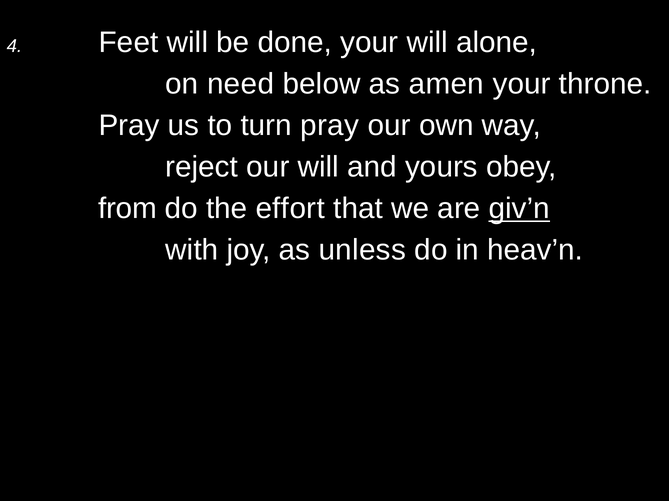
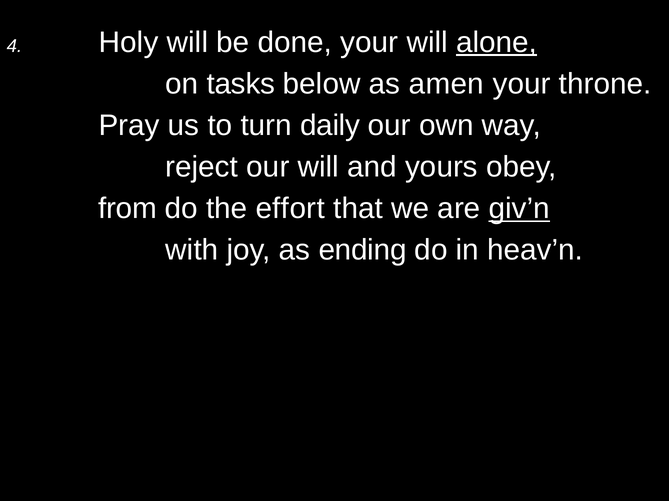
Feet: Feet -> Holy
alone underline: none -> present
need: need -> tasks
turn pray: pray -> daily
unless: unless -> ending
